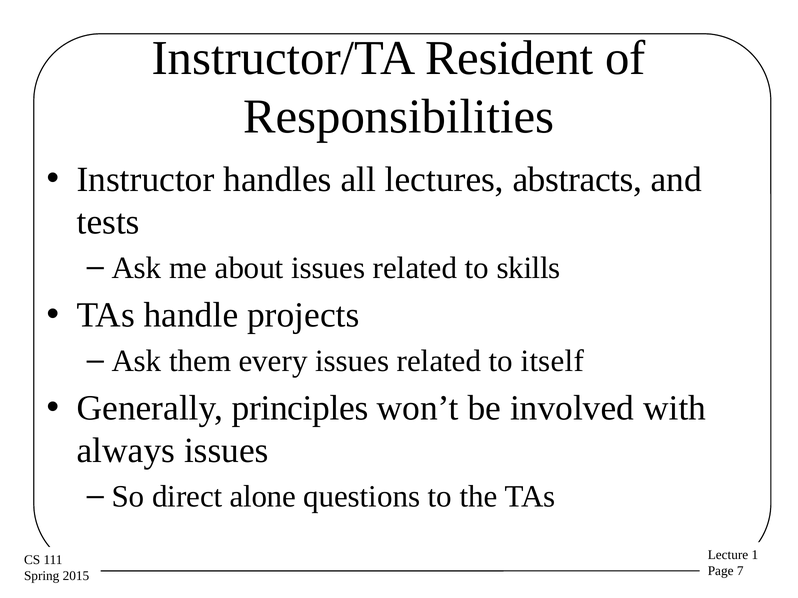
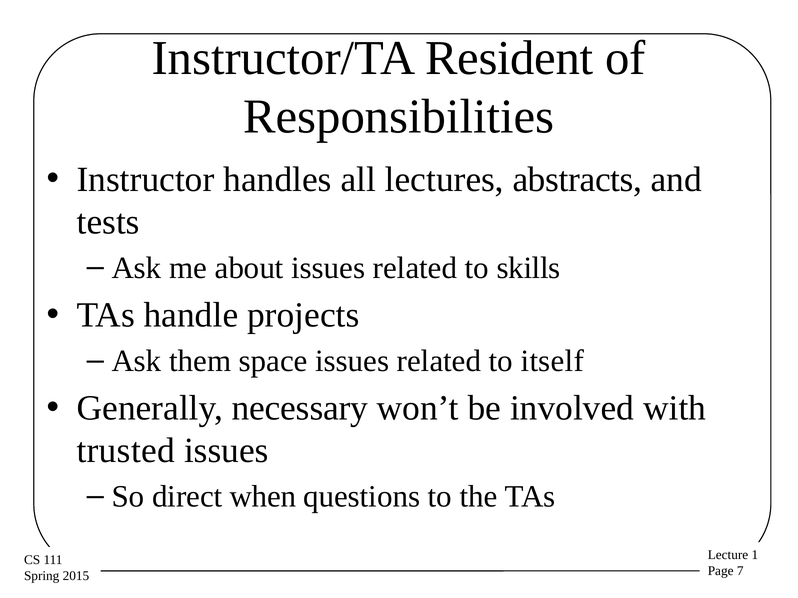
every: every -> space
principles: principles -> necessary
always: always -> trusted
alone: alone -> when
